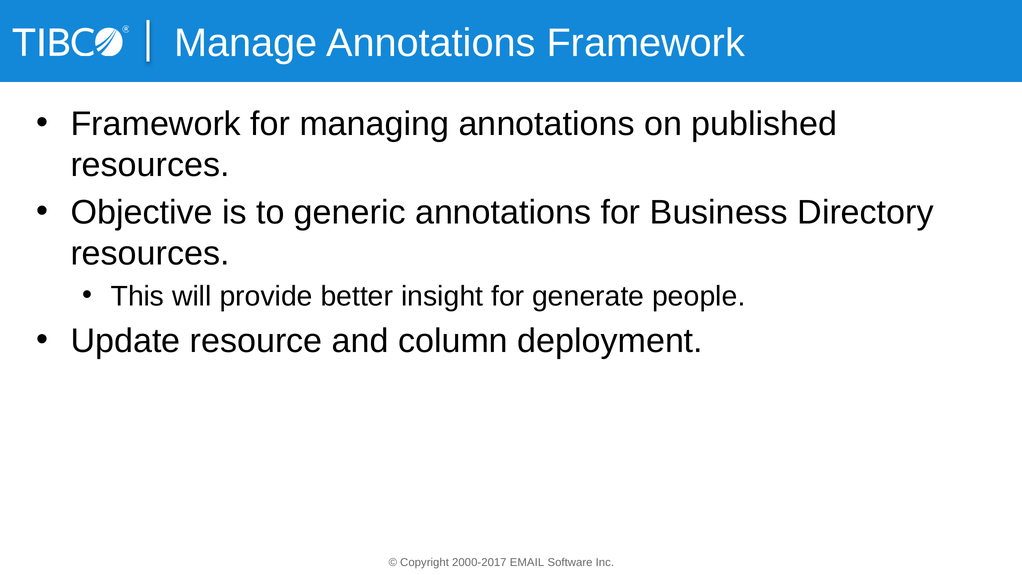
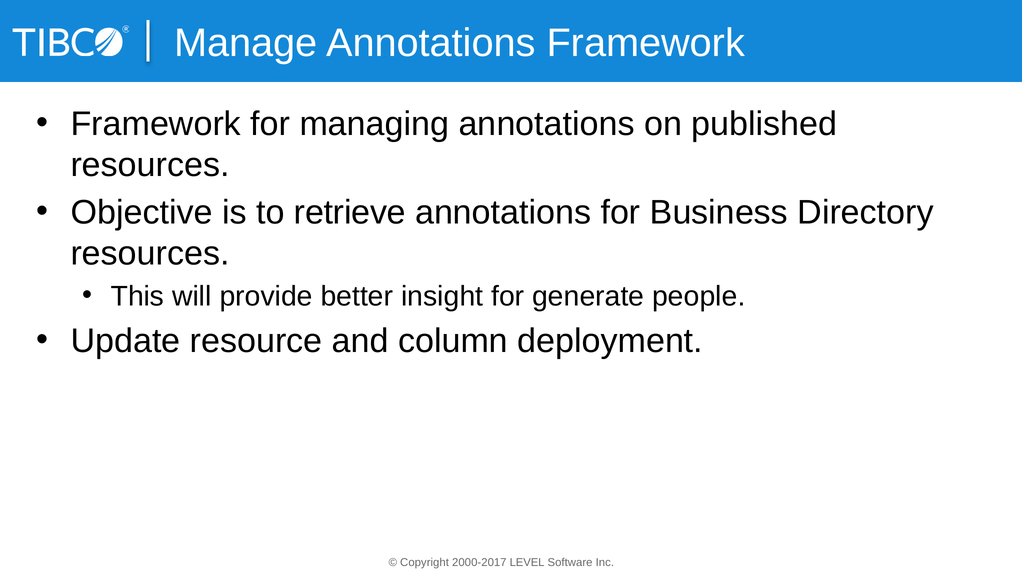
generic: generic -> retrieve
EMAIL: EMAIL -> LEVEL
